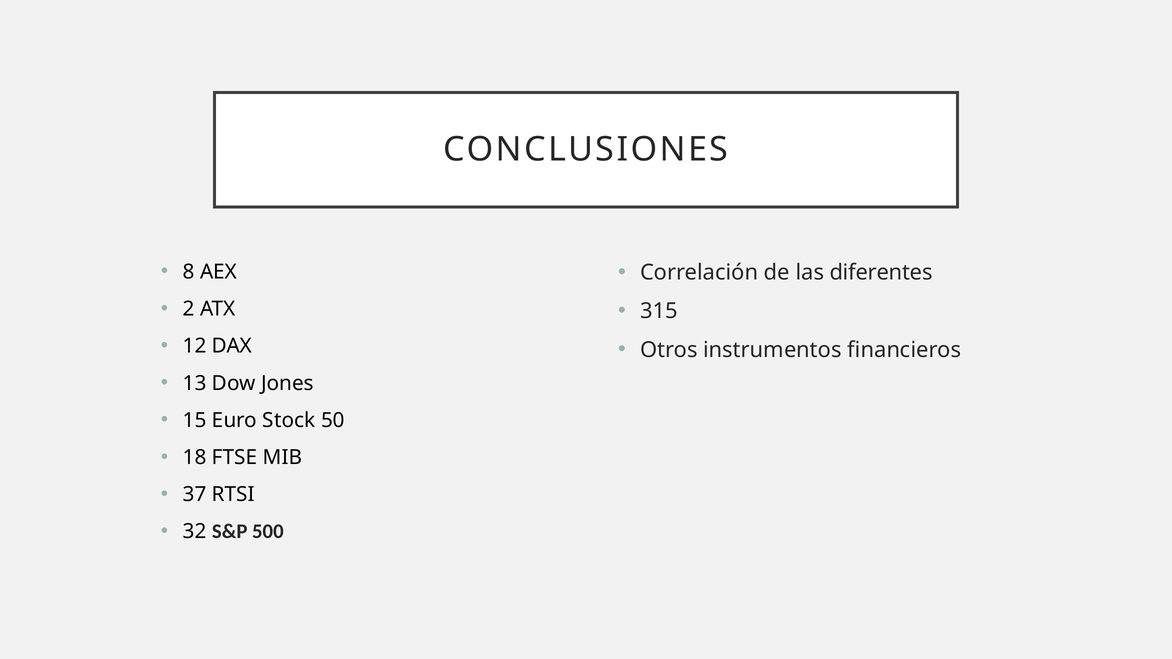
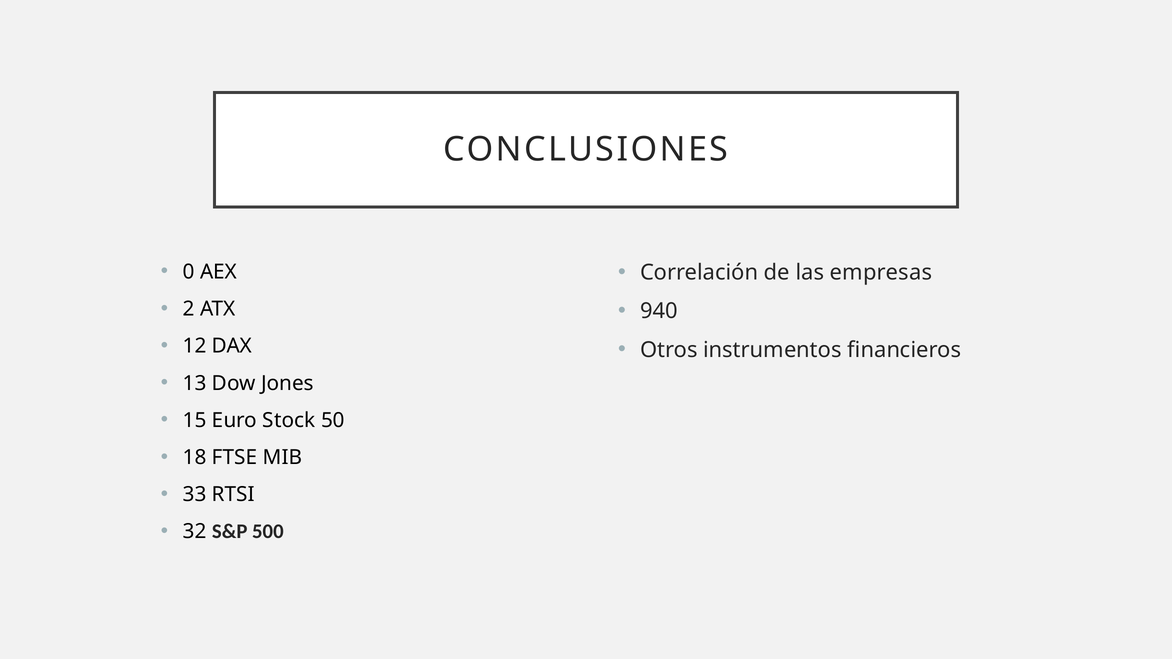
8: 8 -> 0
diferentes: diferentes -> empresas
315: 315 -> 940
37: 37 -> 33
